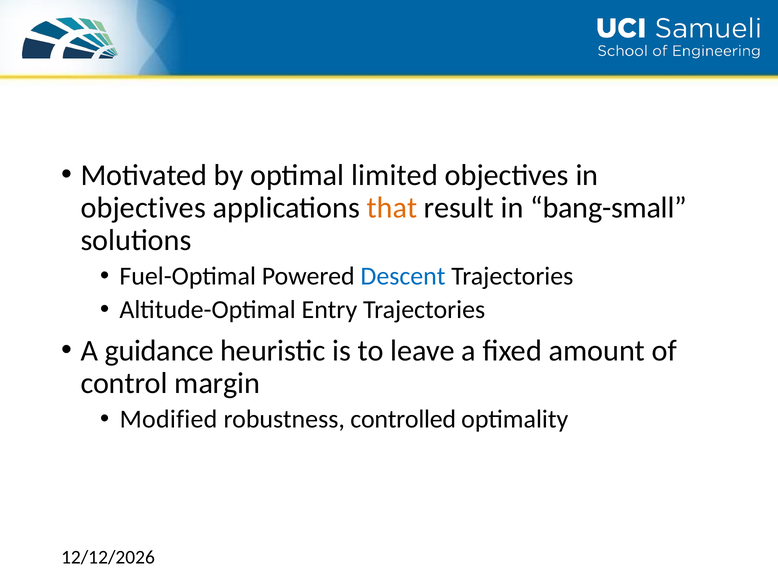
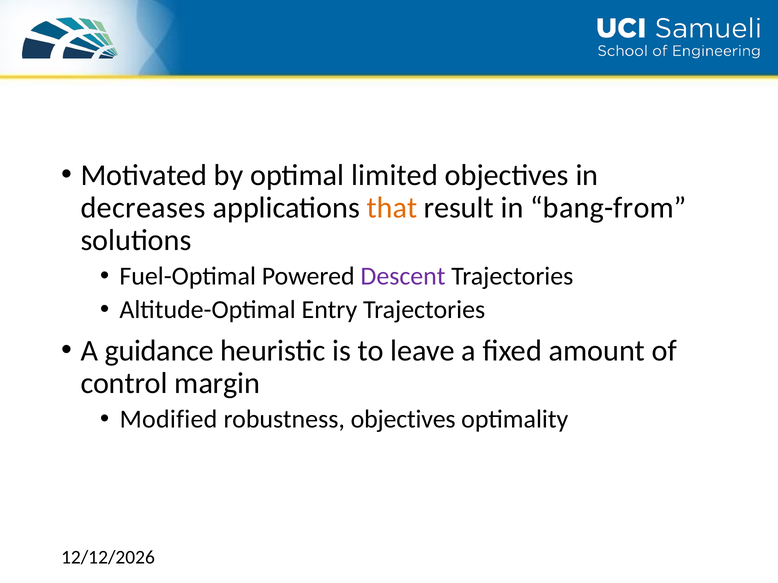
objectives at (143, 208): objectives -> decreases
bang-small: bang-small -> bang-from
Descent colour: blue -> purple
robustness controlled: controlled -> objectives
